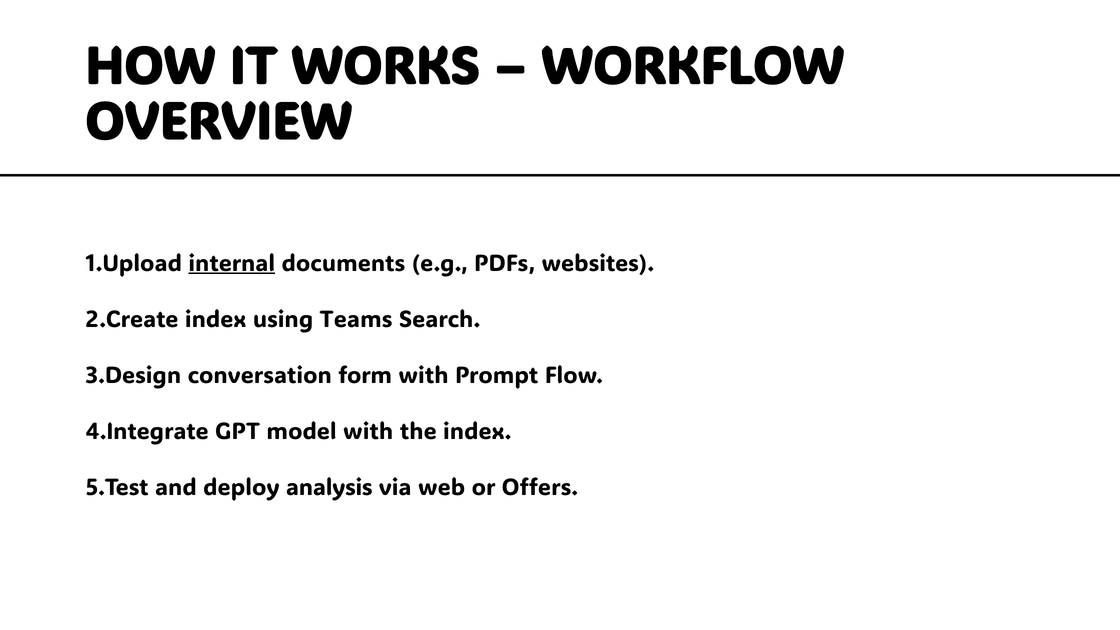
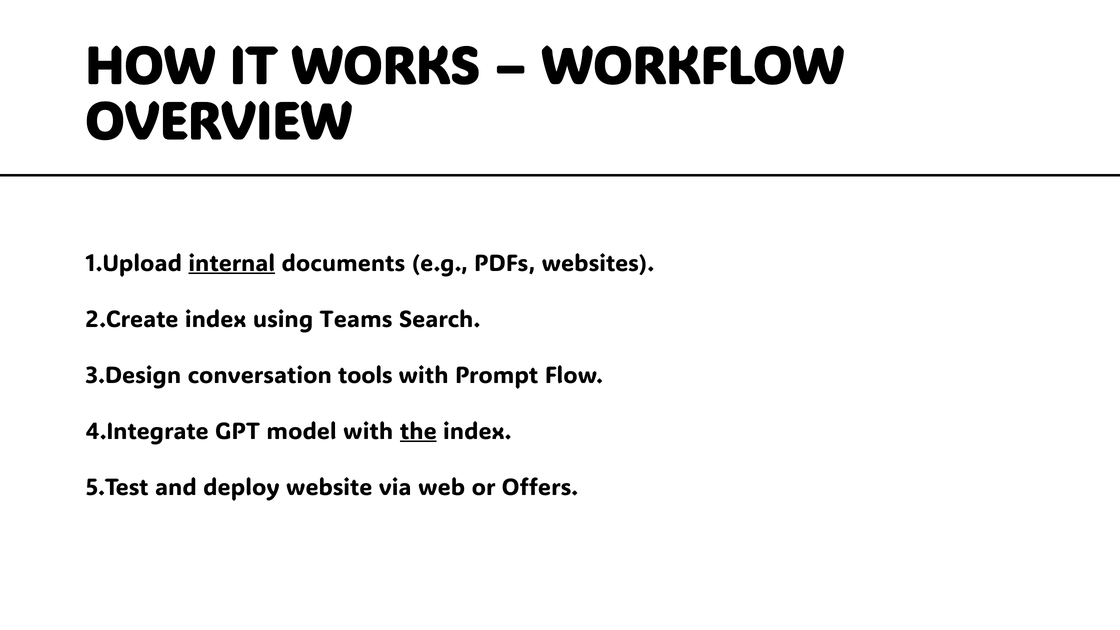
form: form -> tools
the underline: none -> present
analysis: analysis -> website
